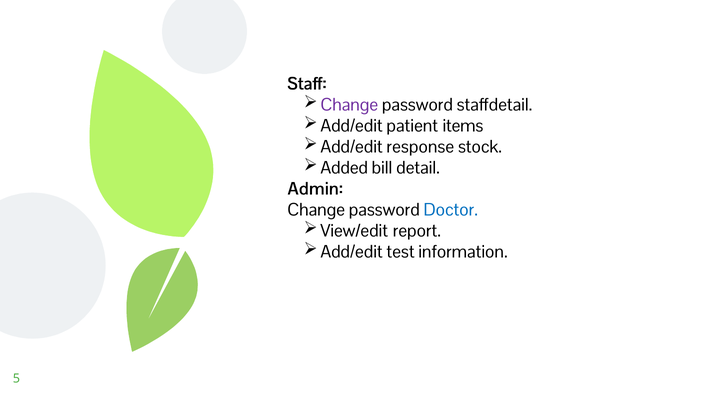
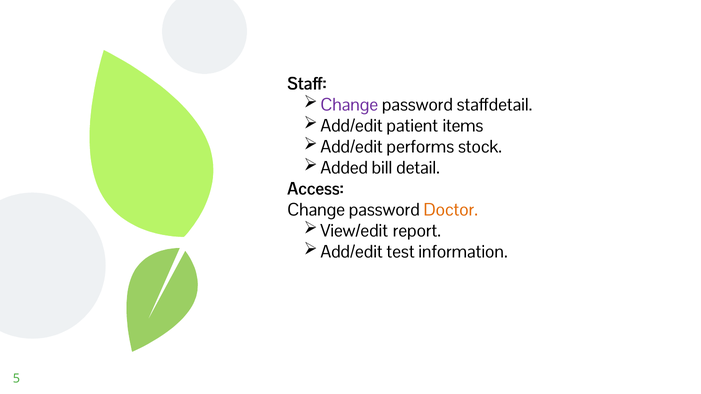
response: response -> performs
Admin: Admin -> Access
Doctor colour: blue -> orange
